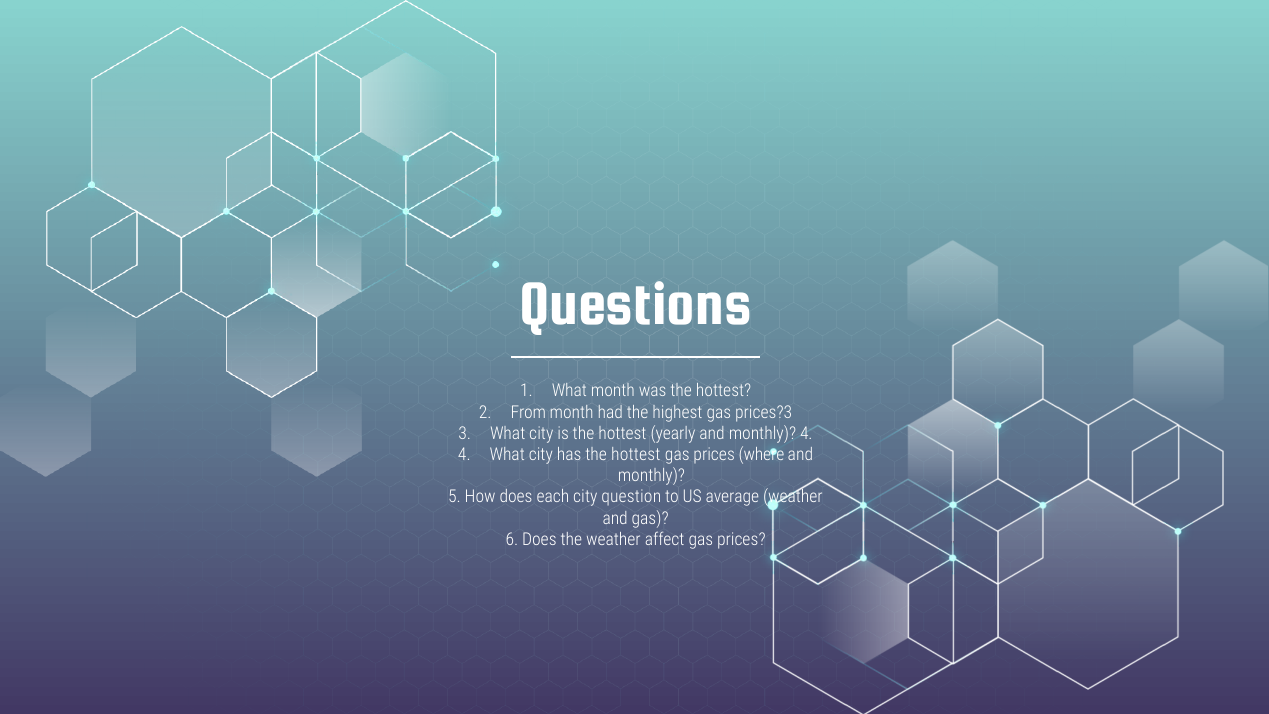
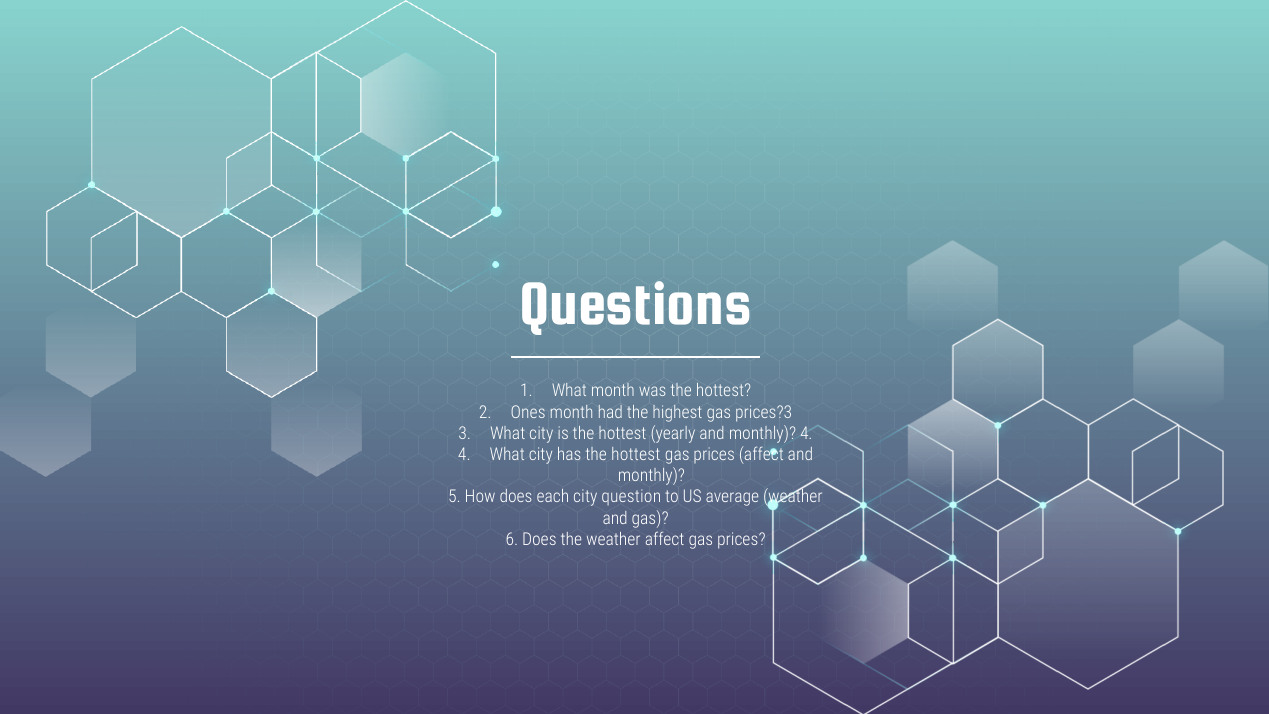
From: From -> Ones
prices where: where -> affect
